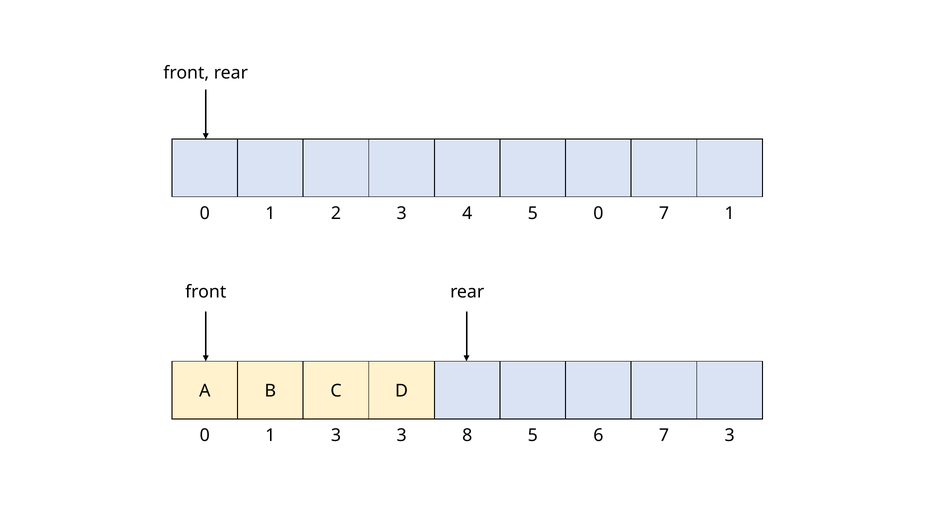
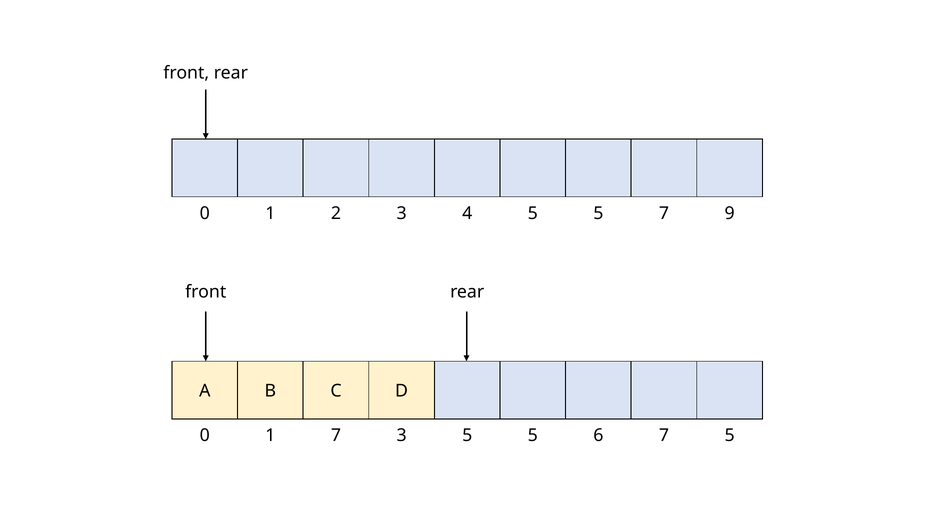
4 5 0: 0 -> 5
7 1: 1 -> 9
1 3: 3 -> 7
3 8: 8 -> 5
7 3: 3 -> 5
